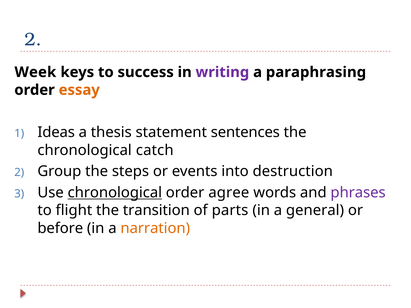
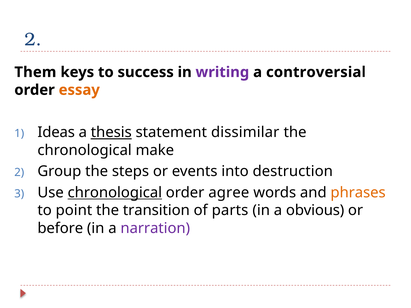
Week: Week -> Them
paraphrasing: paraphrasing -> controversial
thesis underline: none -> present
sentences: sentences -> dissimilar
catch: catch -> make
phrases colour: purple -> orange
flight: flight -> point
general: general -> obvious
narration colour: orange -> purple
